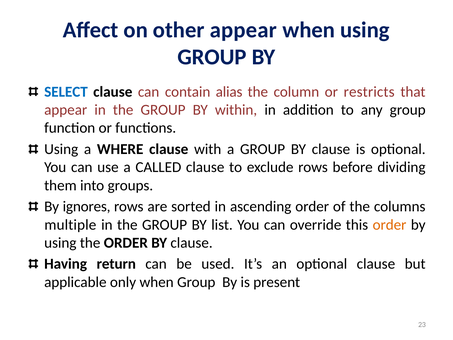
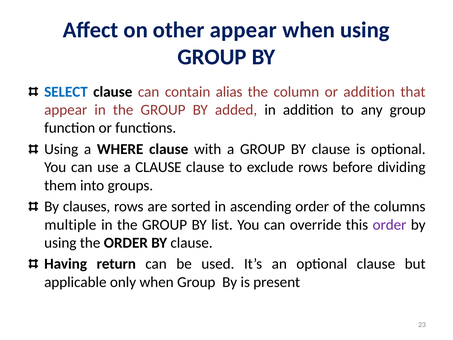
or restricts: restricts -> addition
within: within -> added
a CALLED: CALLED -> CLAUSE
ignores: ignores -> clauses
order at (390, 225) colour: orange -> purple
